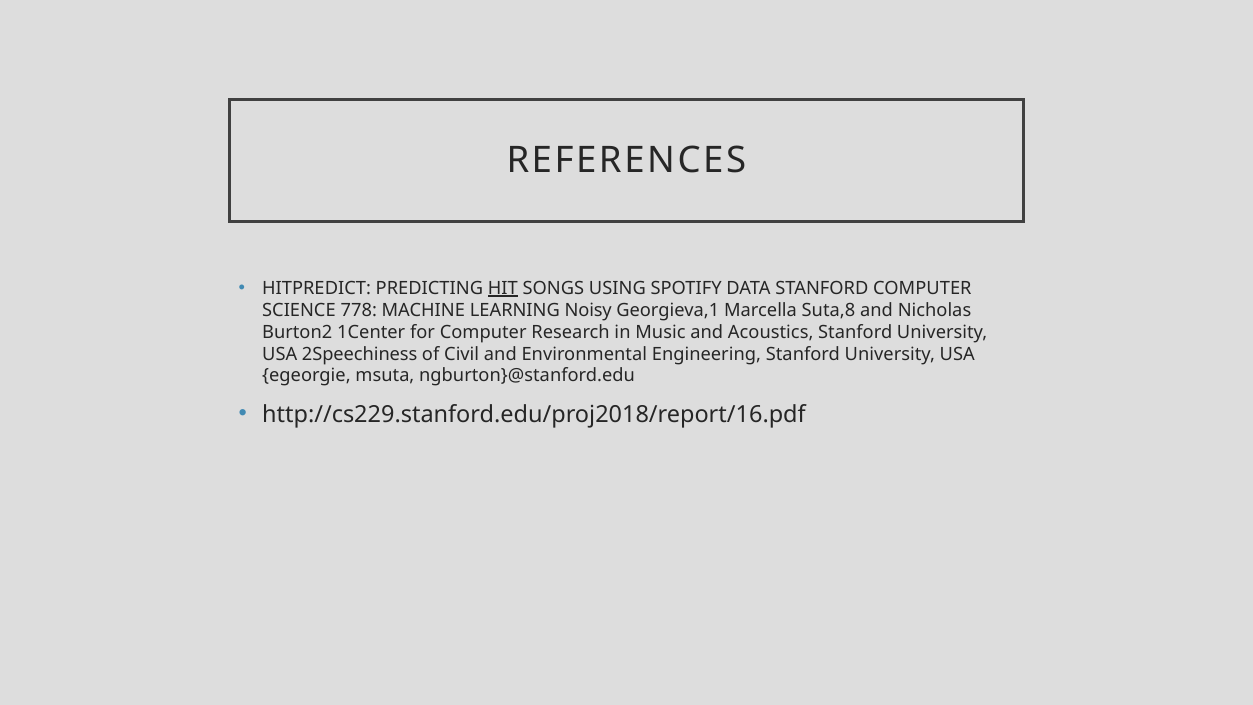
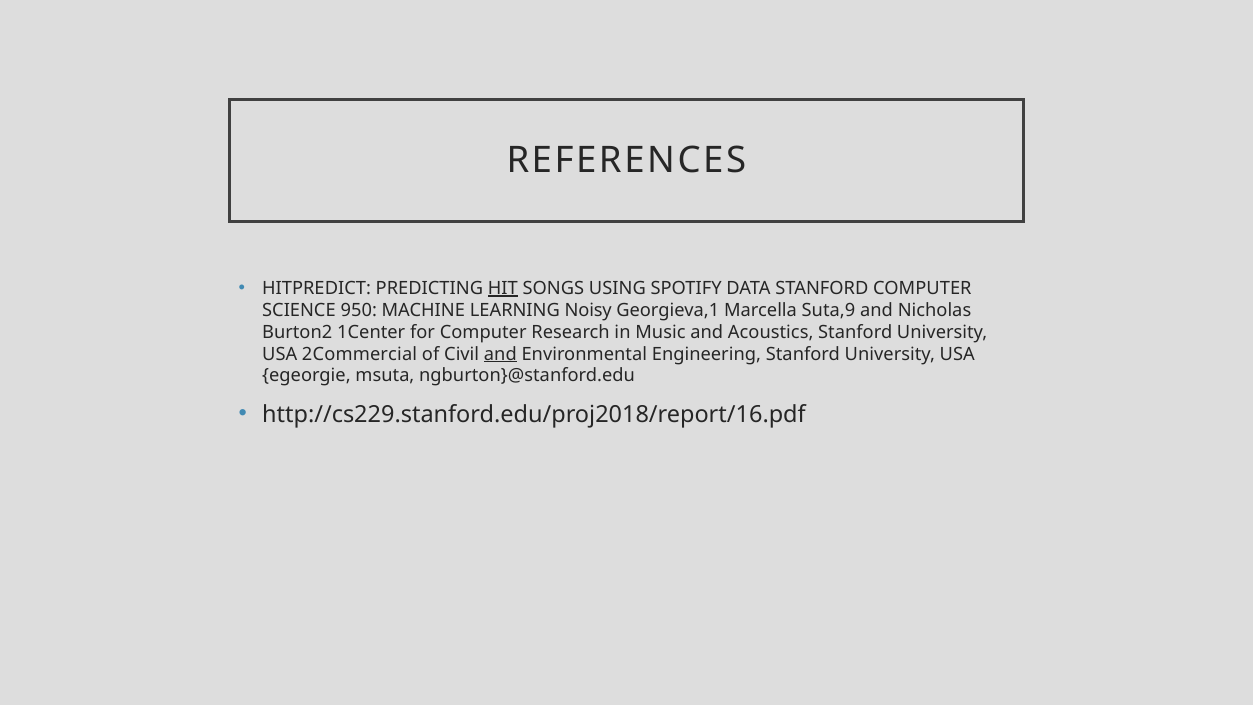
778: 778 -> 950
Suta,8: Suta,8 -> Suta,9
2Speechiness: 2Speechiness -> 2Commercial
and at (500, 354) underline: none -> present
